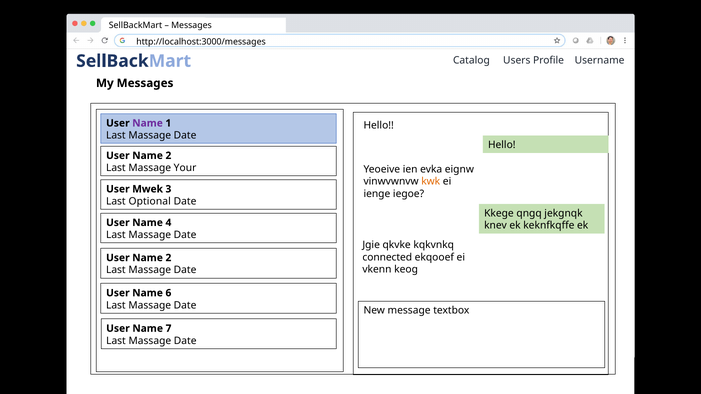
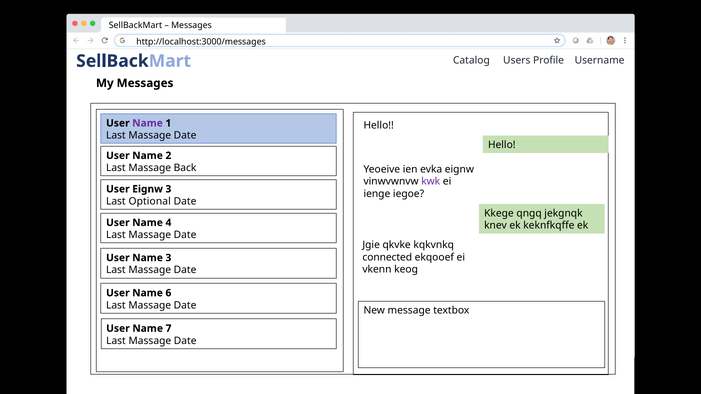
Your: Your -> Back
kwk colour: orange -> purple
User Mwek: Mwek -> Eignw
2 at (168, 258): 2 -> 3
